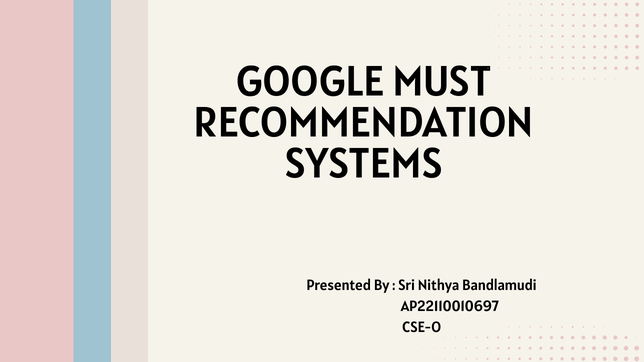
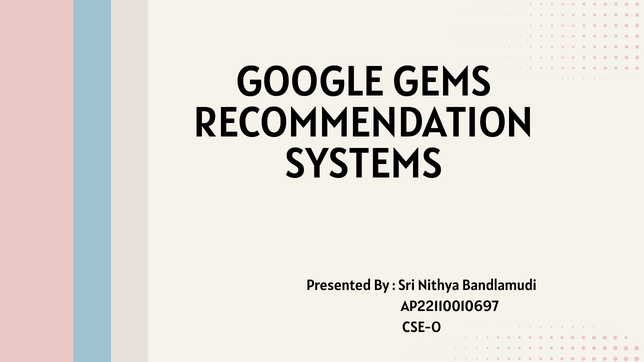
MUST: MUST -> GEMS
